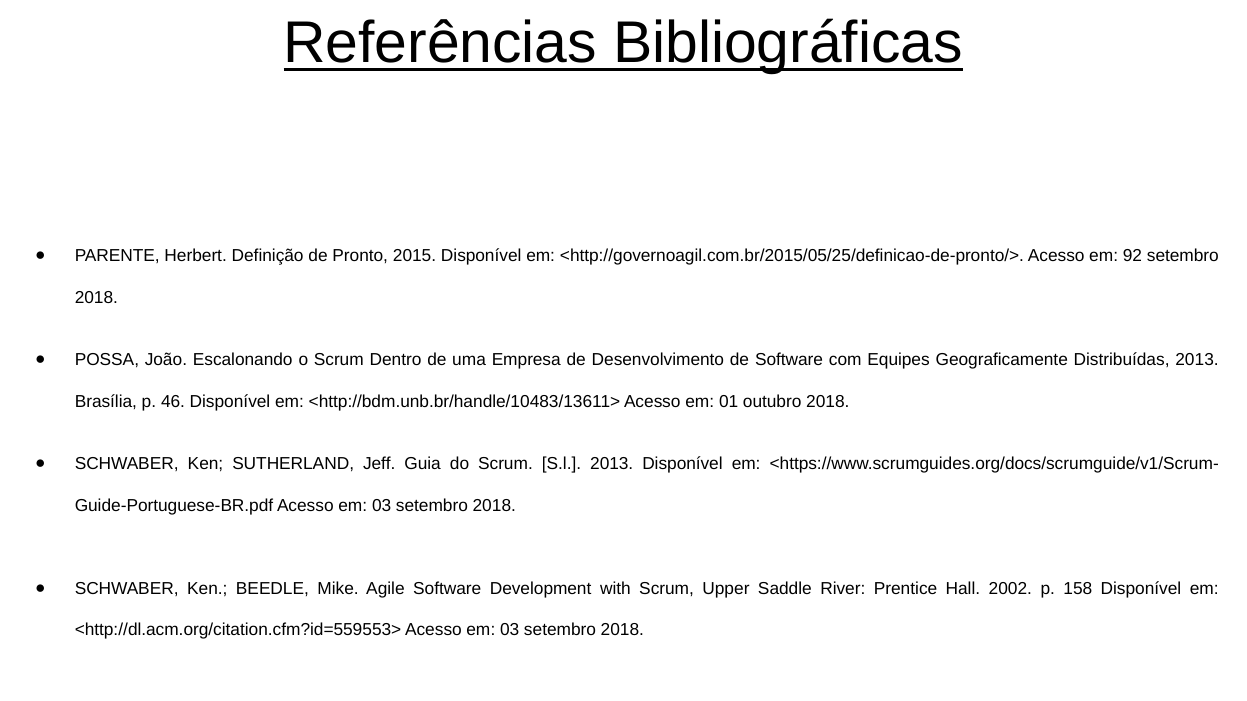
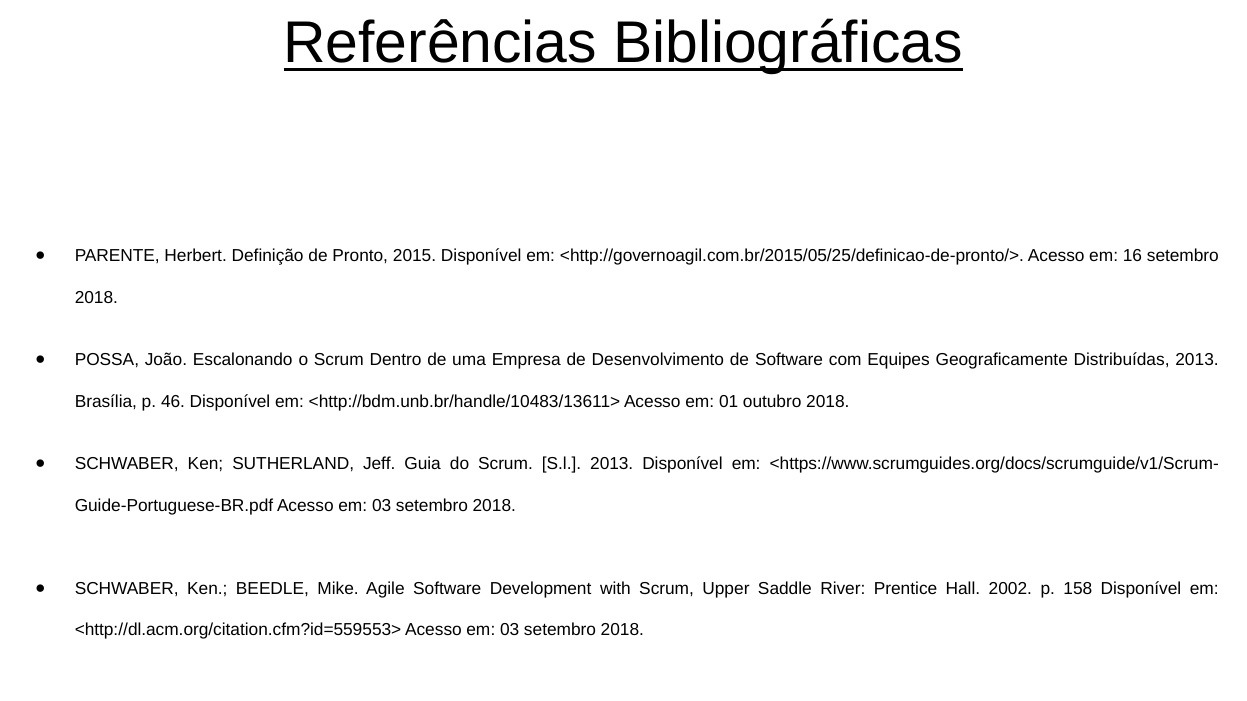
92: 92 -> 16
